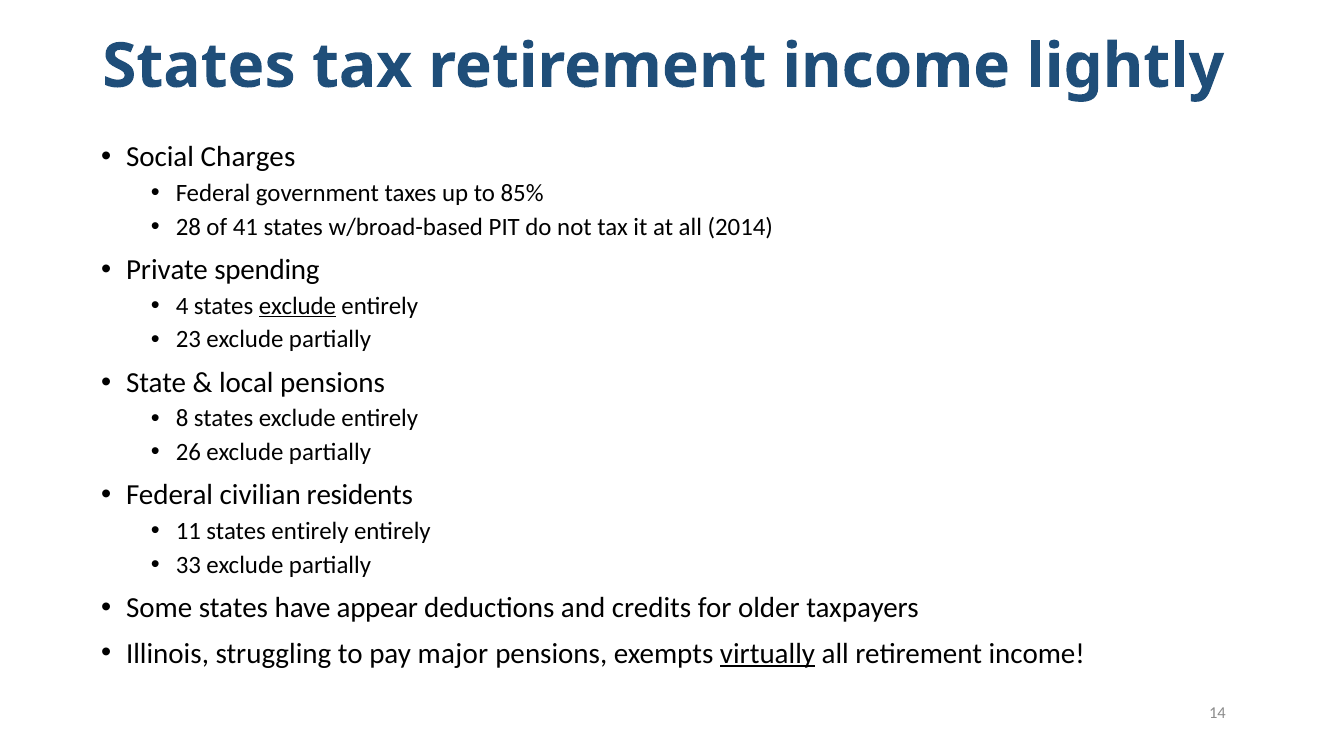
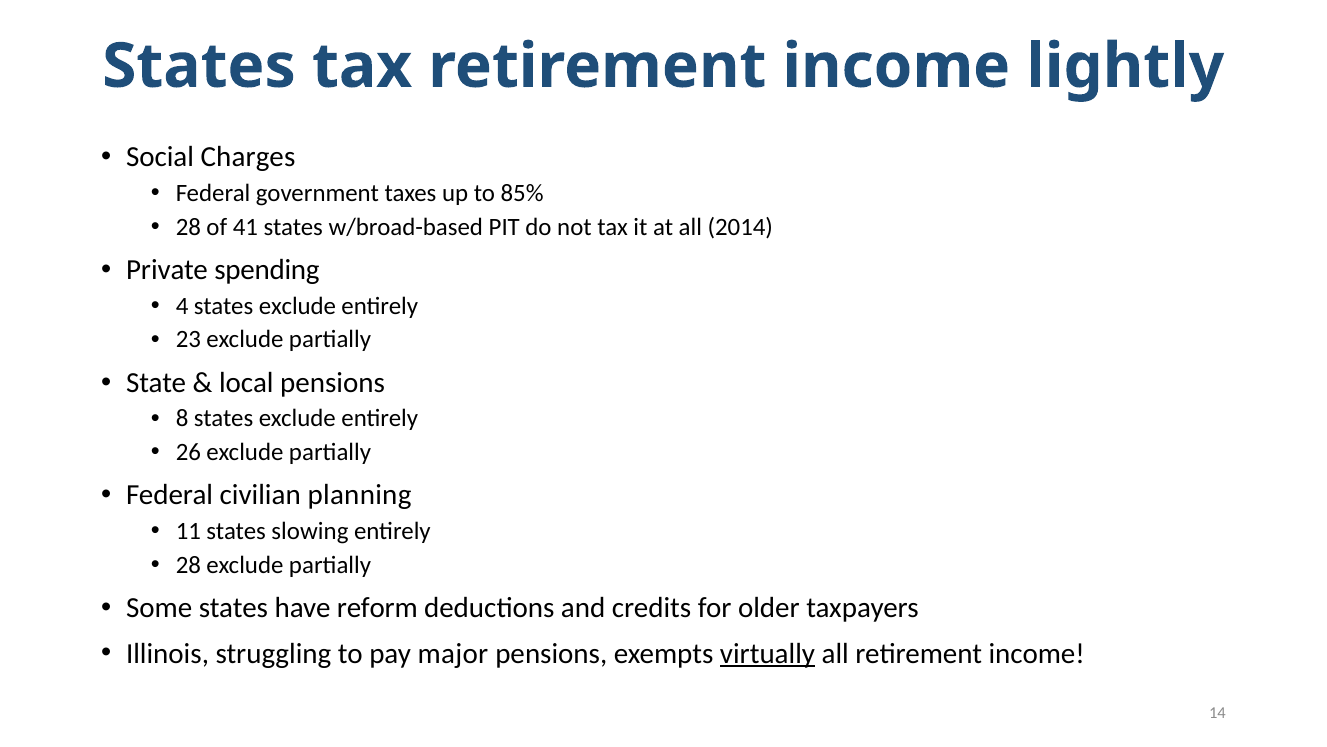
exclude at (297, 306) underline: present -> none
residents: residents -> planning
states entirely: entirely -> slowing
33 at (188, 565): 33 -> 28
appear: appear -> reform
